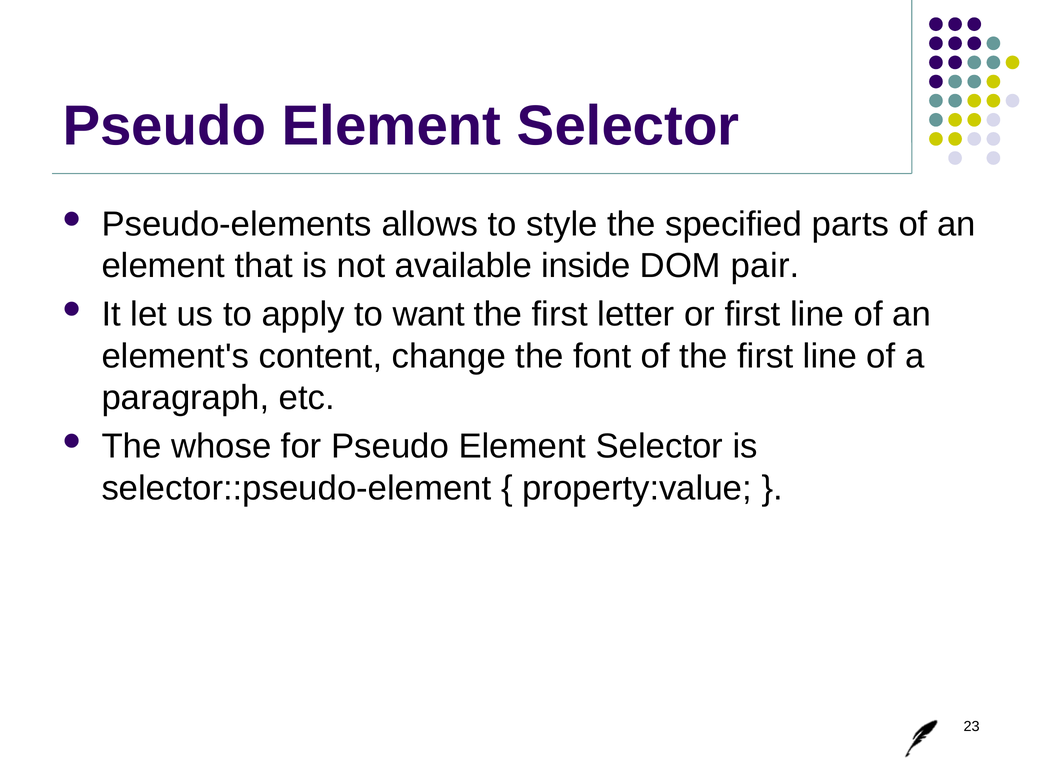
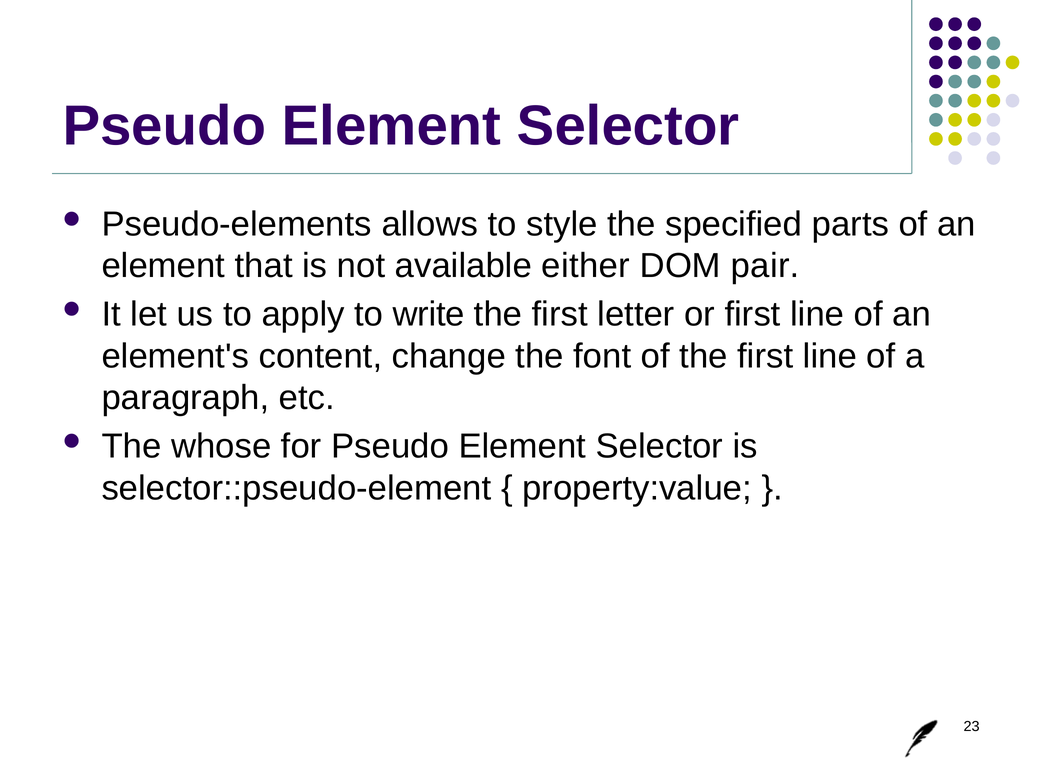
inside: inside -> either
want: want -> write
